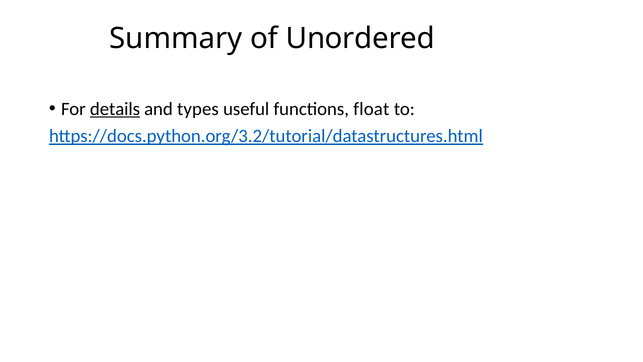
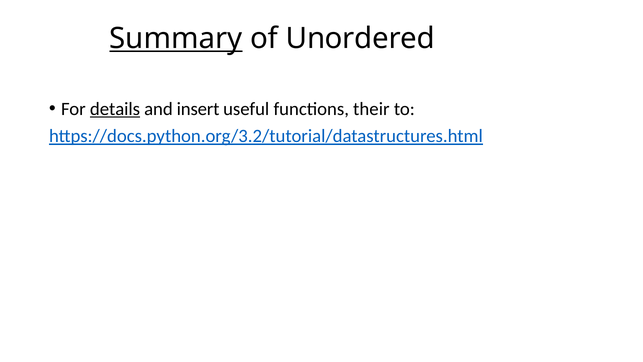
Summary underline: none -> present
types: types -> insert
float: float -> their
